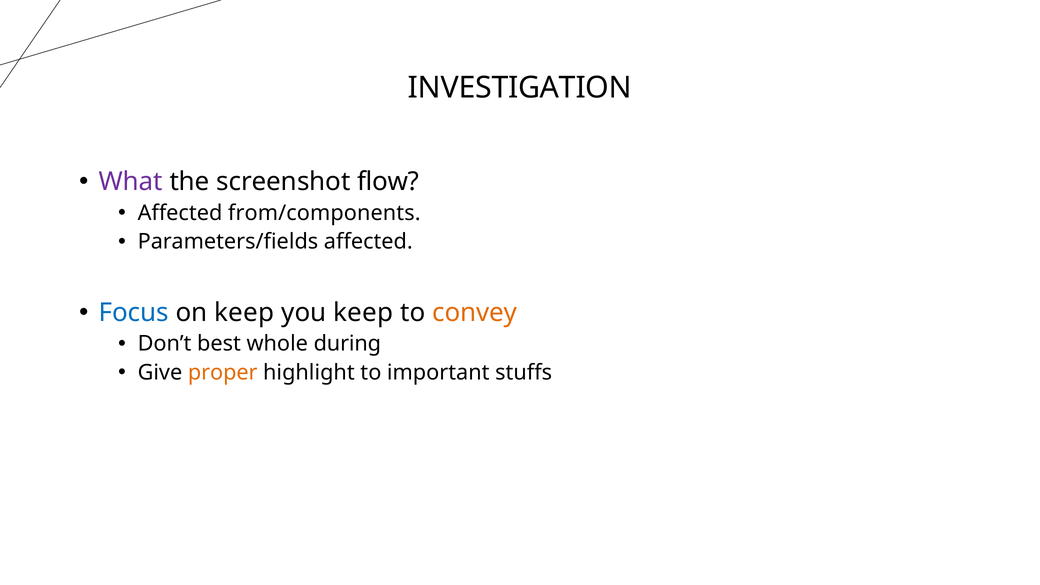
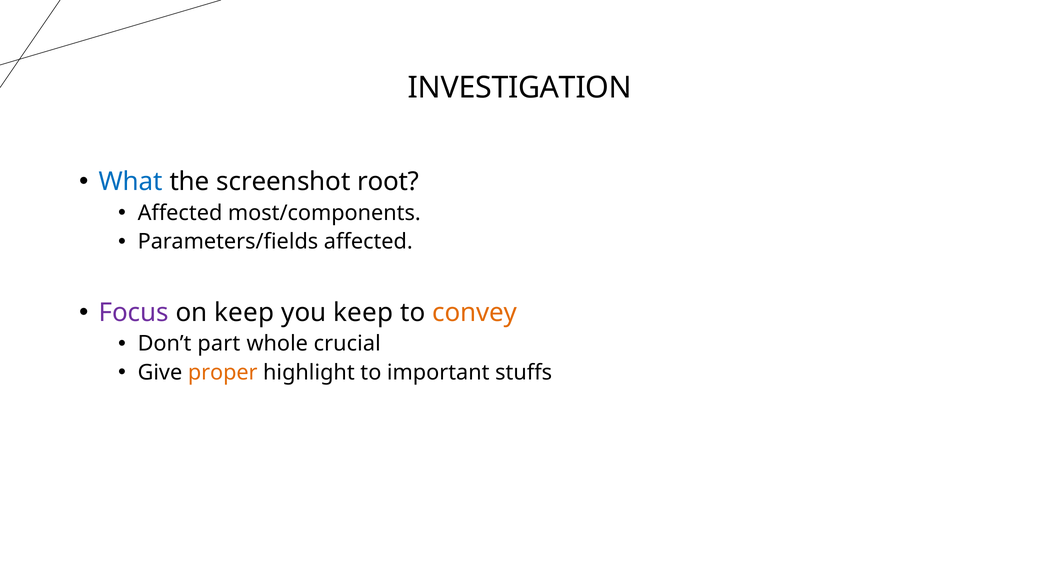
What colour: purple -> blue
flow: flow -> root
from/components: from/components -> most/components
Focus colour: blue -> purple
best: best -> part
during: during -> crucial
